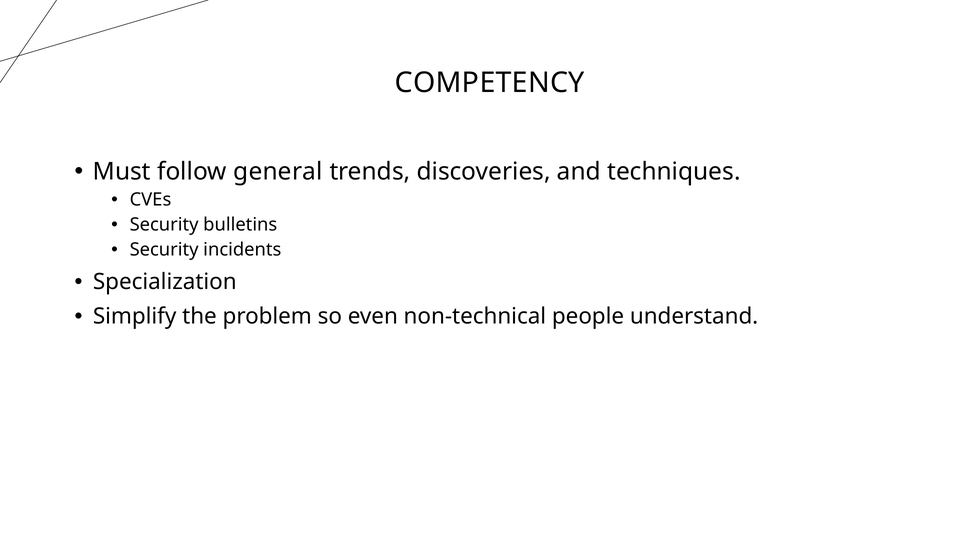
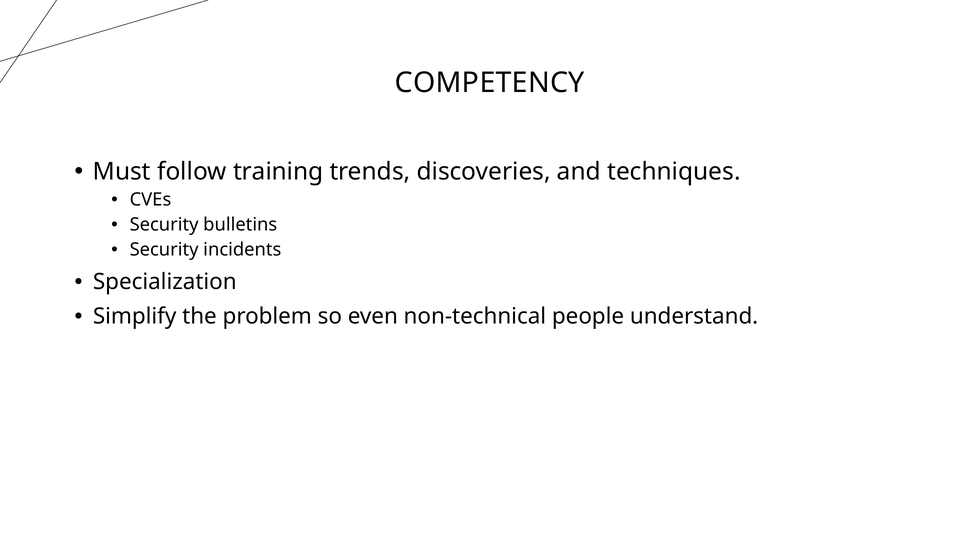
general: general -> training
